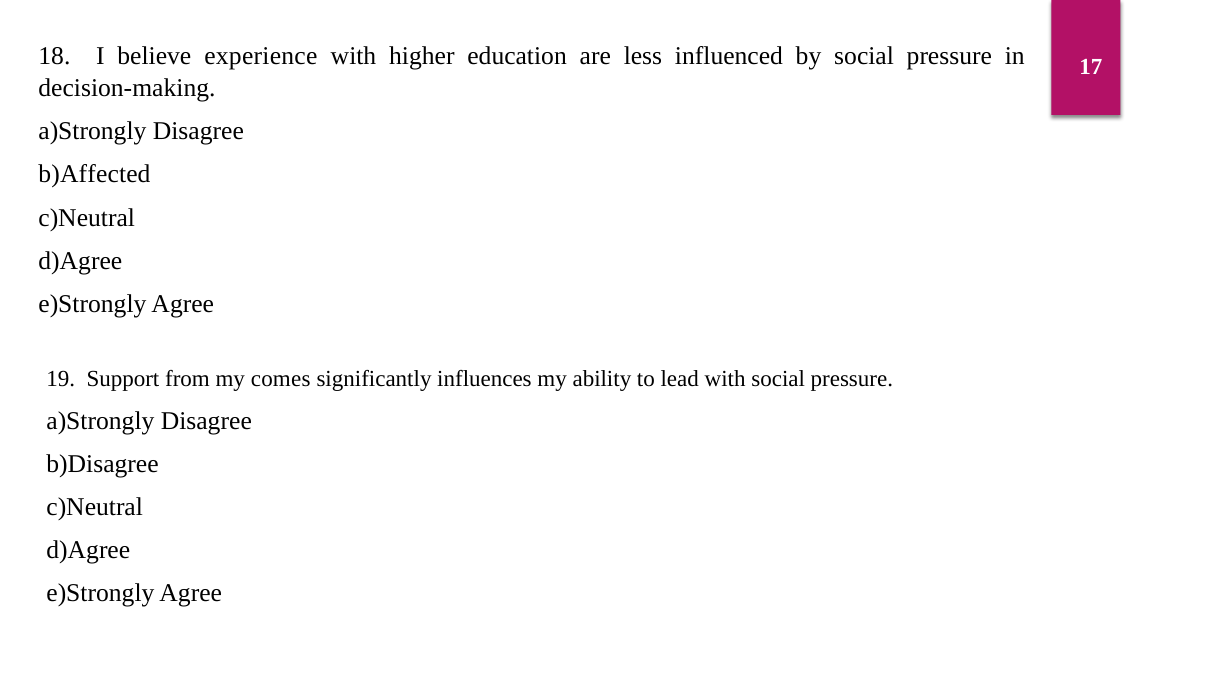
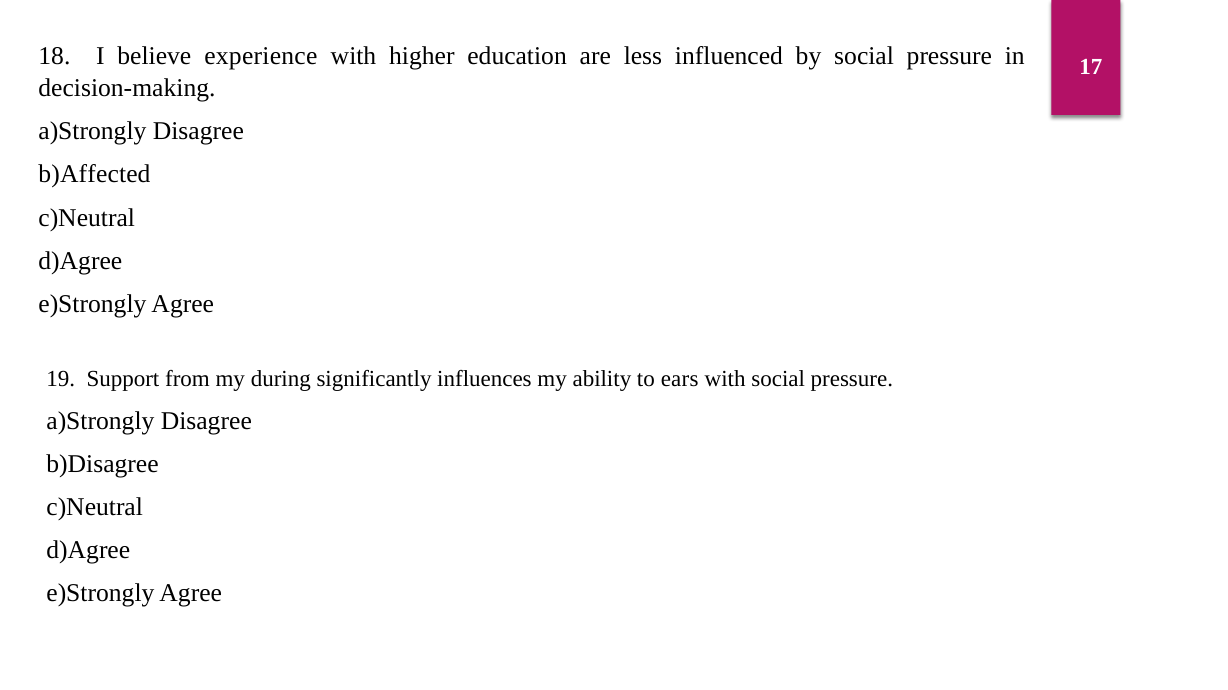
comes: comes -> during
lead: lead -> ears
